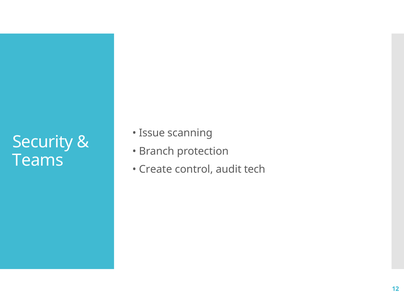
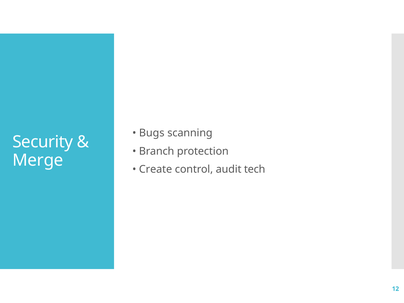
Issue: Issue -> Bugs
Teams: Teams -> Merge
